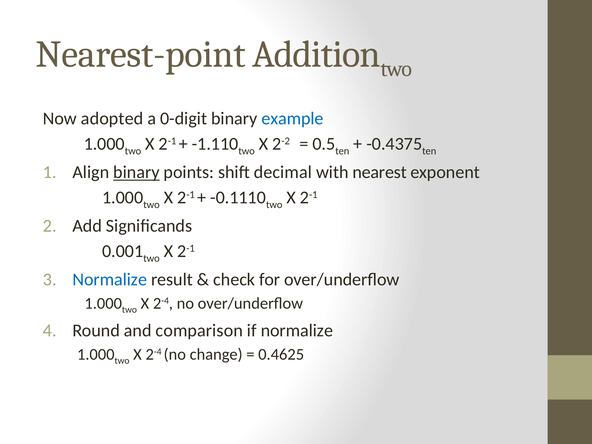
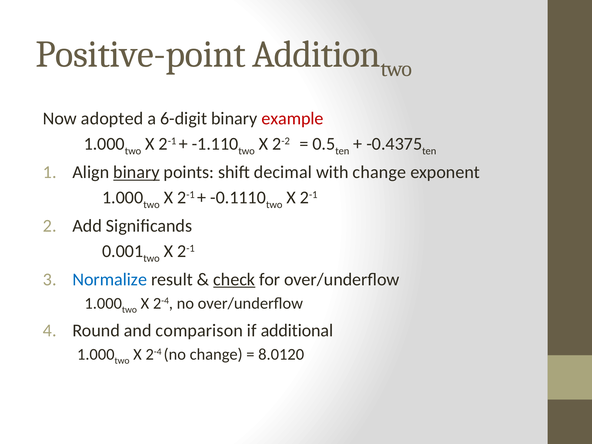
Nearest-point: Nearest-point -> Positive-point
0-digit: 0-digit -> 6-digit
example colour: blue -> red
with nearest: nearest -> change
check underline: none -> present
if normalize: normalize -> additional
0.4625: 0.4625 -> 8.0120
